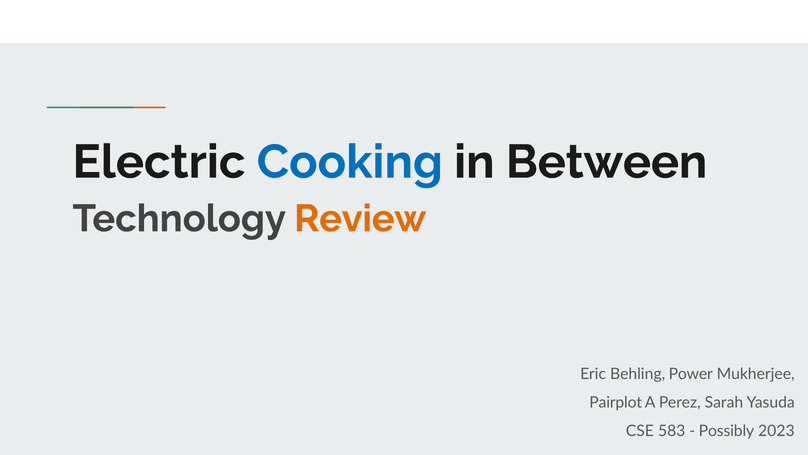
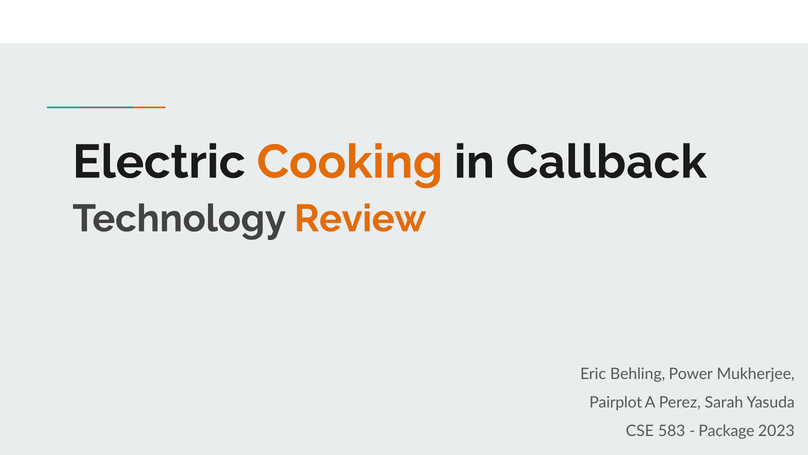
Cooking colour: blue -> orange
Between: Between -> Callback
Possibly: Possibly -> Package
